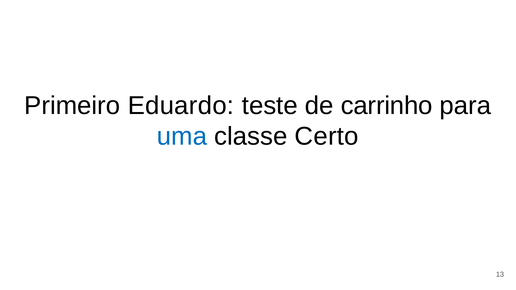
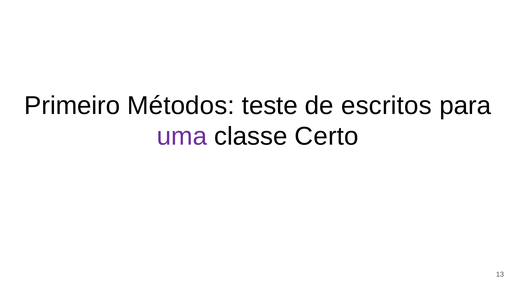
Eduardo: Eduardo -> Métodos
carrinho: carrinho -> escritos
uma colour: blue -> purple
